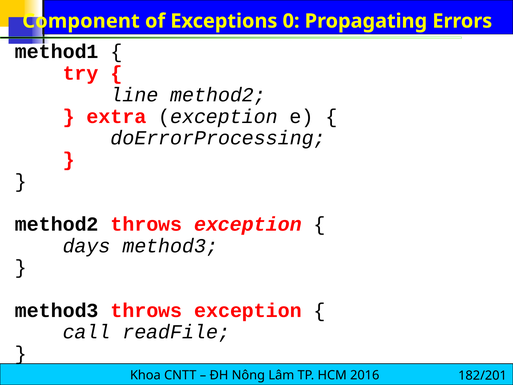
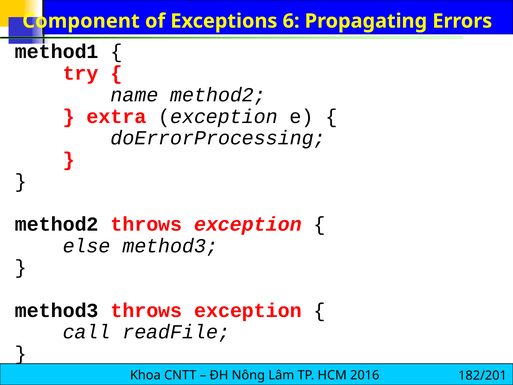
0: 0 -> 6
line: line -> name
days: days -> else
